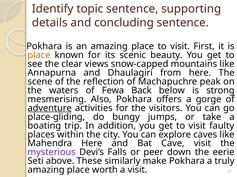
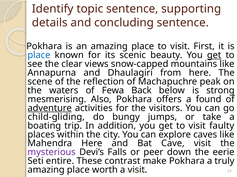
place at (39, 55) colour: orange -> blue
get at (214, 55) underline: none -> present
gorge: gorge -> found
place-gliding: place-gliding -> child-gliding
above: above -> entire
similarly: similarly -> contrast
